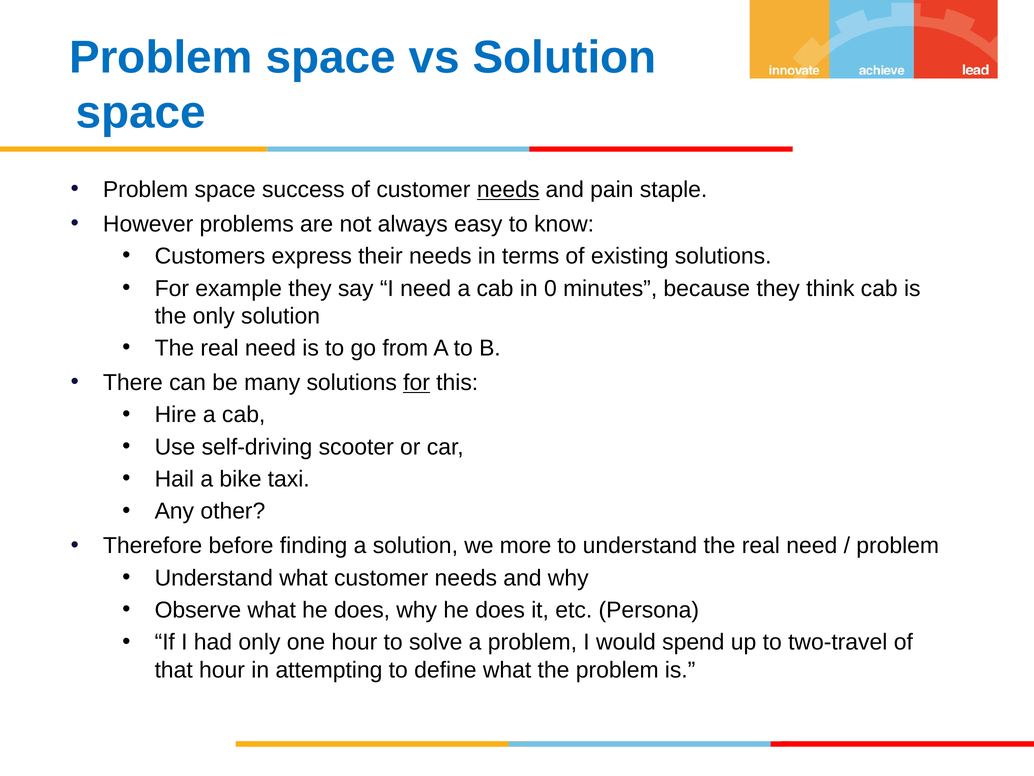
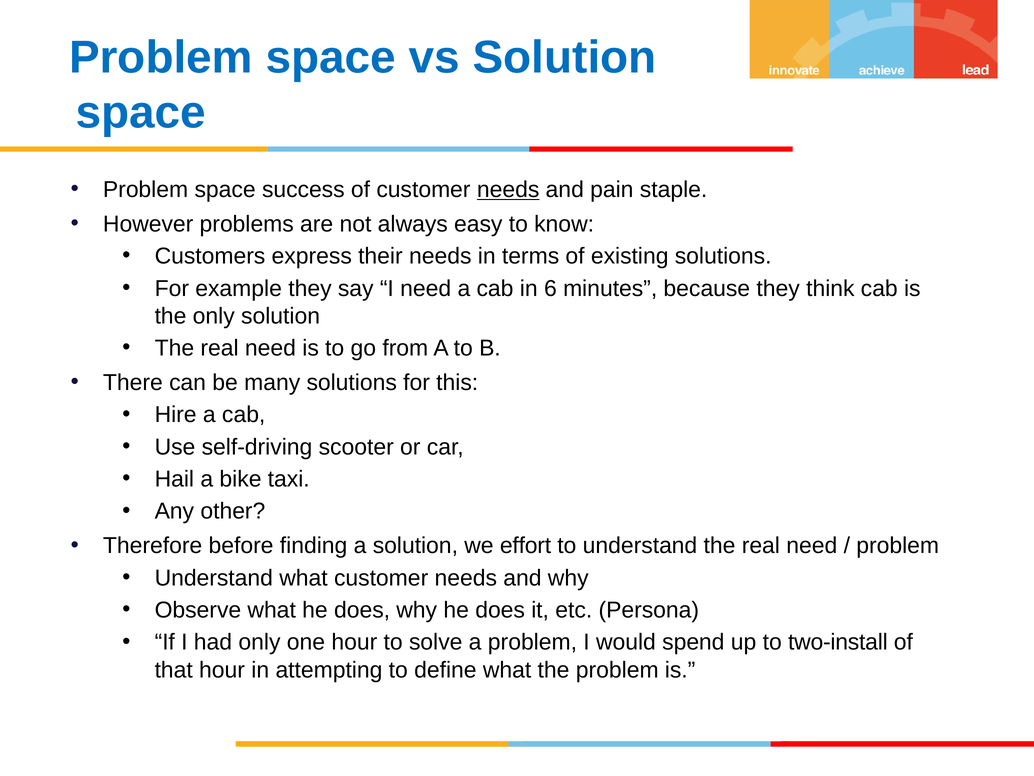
0: 0 -> 6
for at (417, 382) underline: present -> none
more: more -> effort
two-travel: two-travel -> two-install
